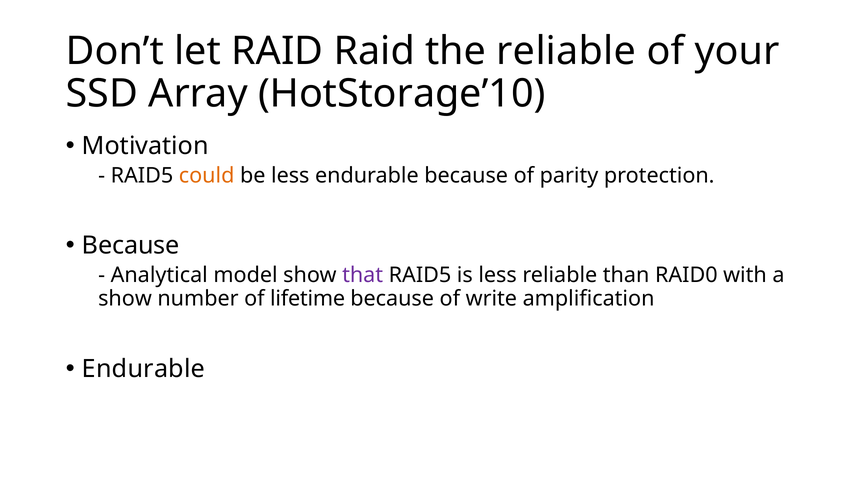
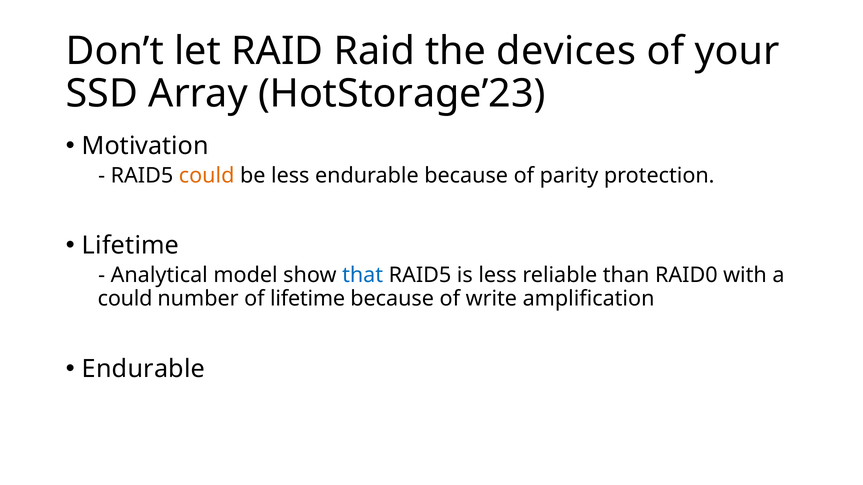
the reliable: reliable -> devices
HotStorage’10: HotStorage’10 -> HotStorage’23
Because at (131, 246): Because -> Lifetime
that colour: purple -> blue
show at (125, 299): show -> could
